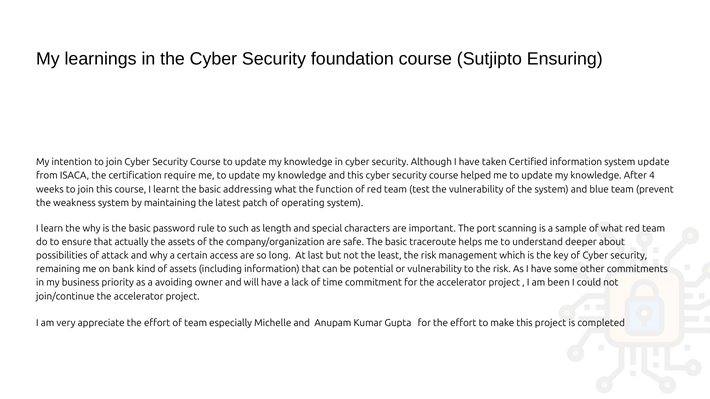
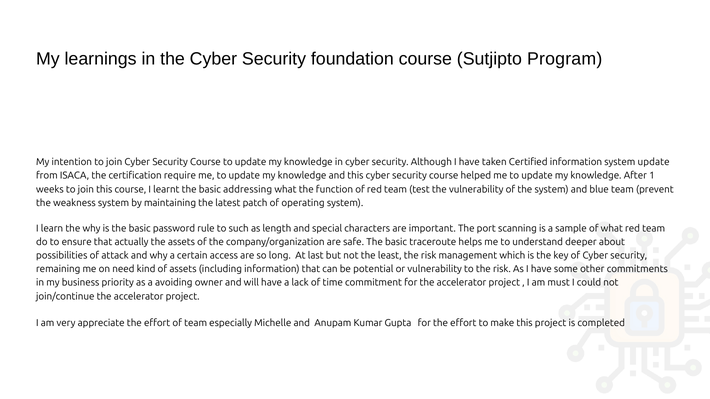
Ensuring: Ensuring -> Program
4: 4 -> 1
bank: bank -> need
been: been -> must
